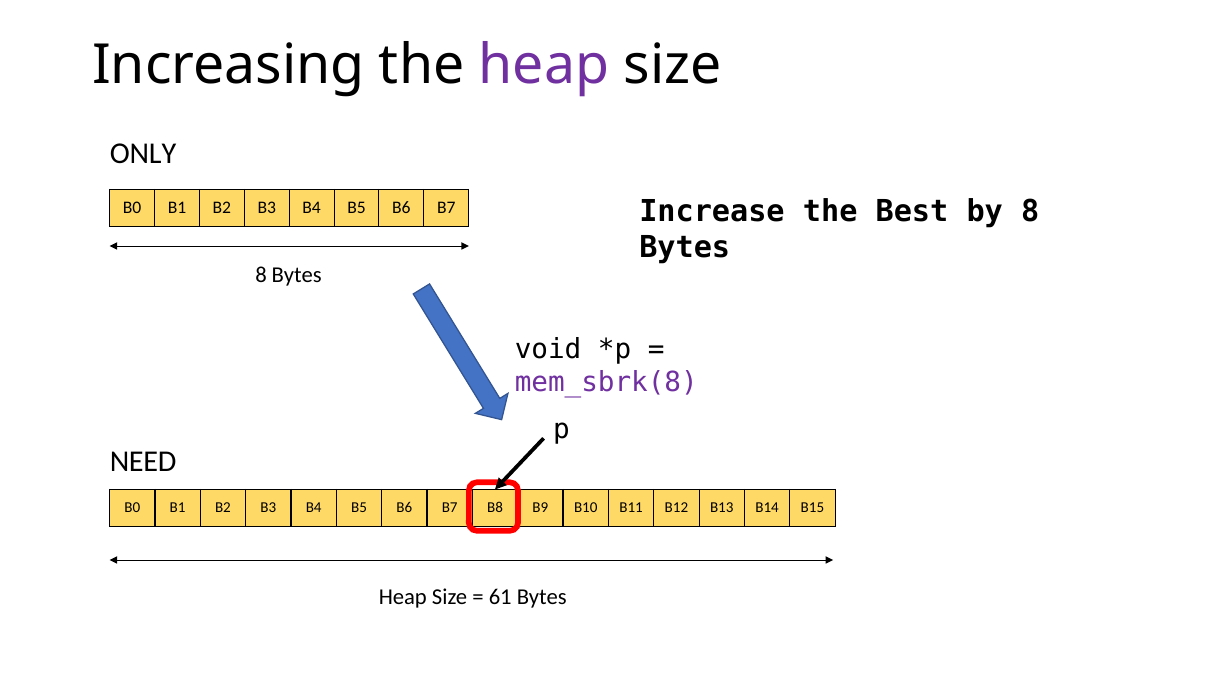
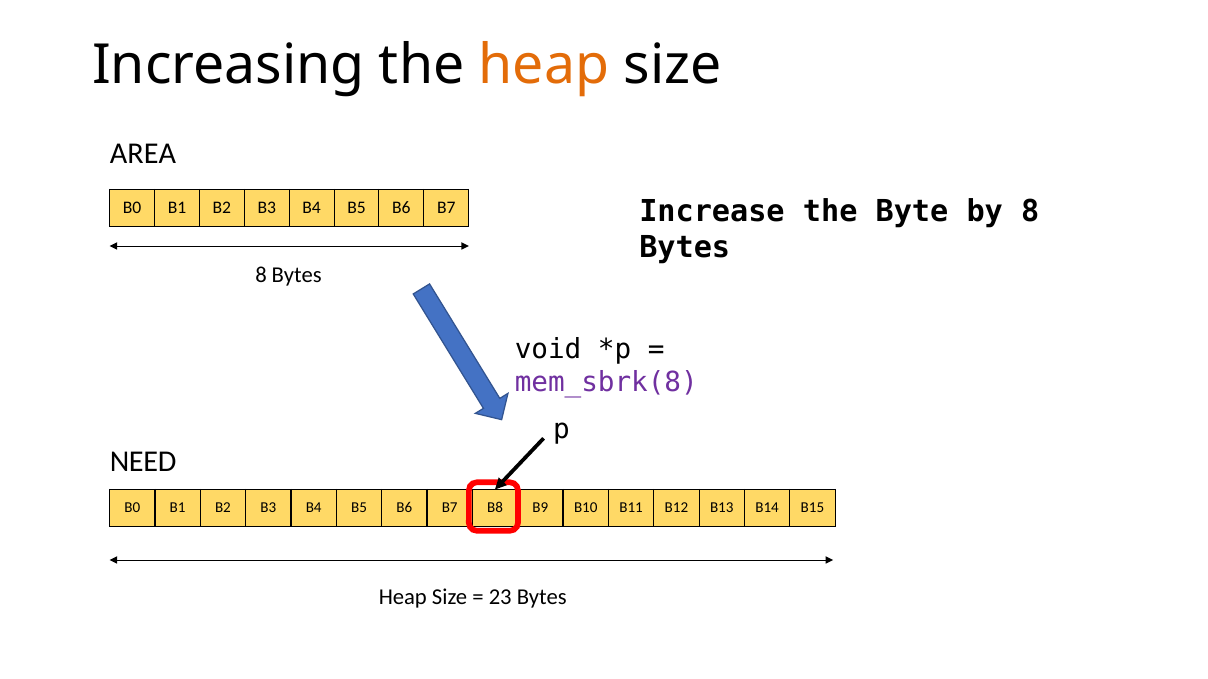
heap at (544, 65) colour: purple -> orange
ONLY: ONLY -> AREA
Best: Best -> Byte
61: 61 -> 23
